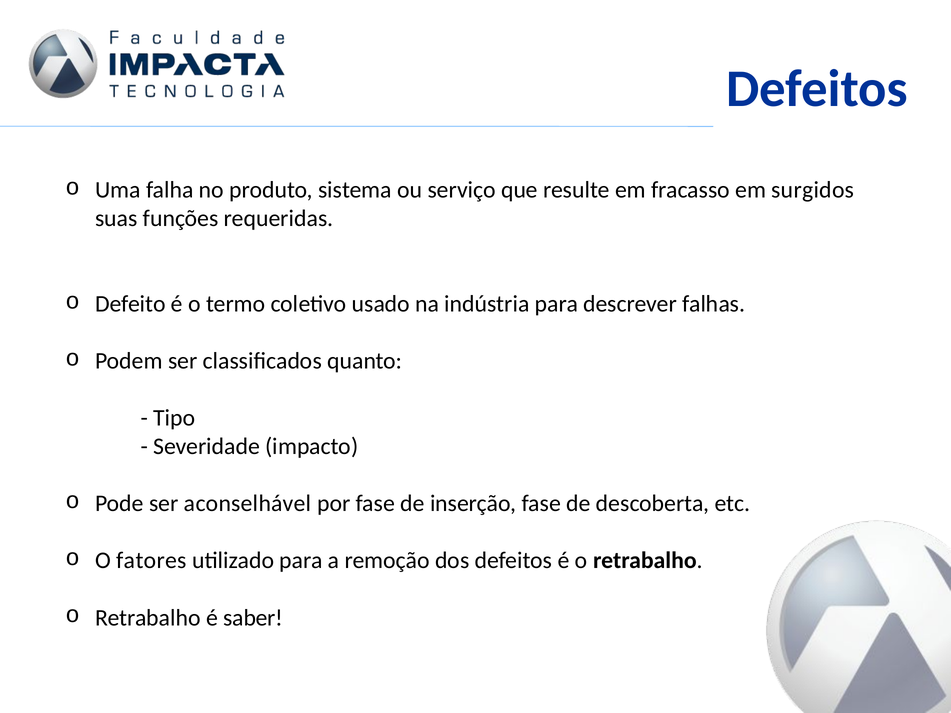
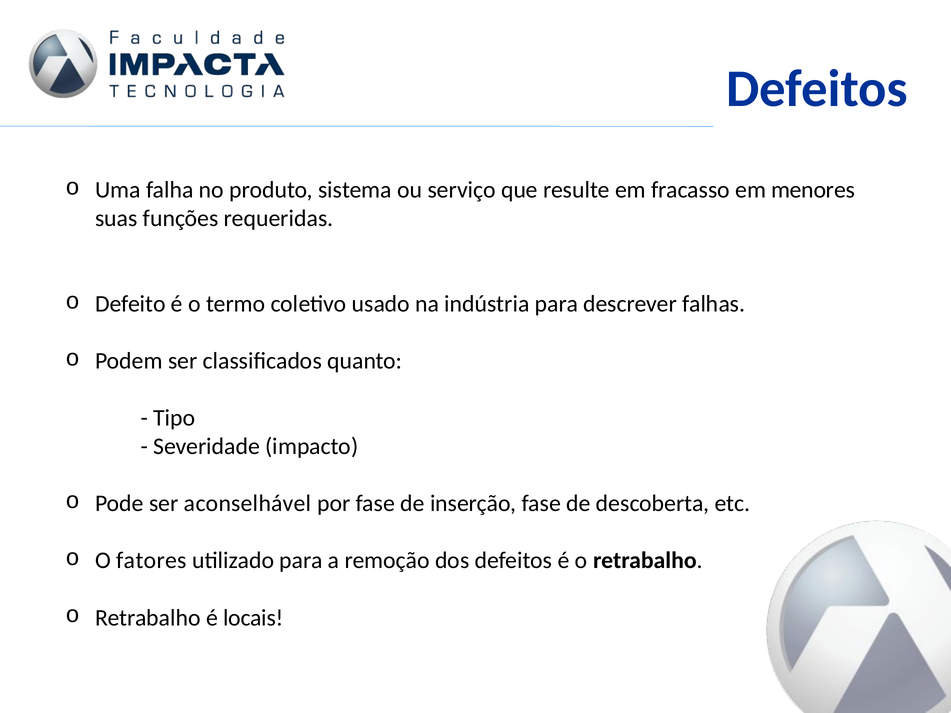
surgidos: surgidos -> menores
saber: saber -> locais
